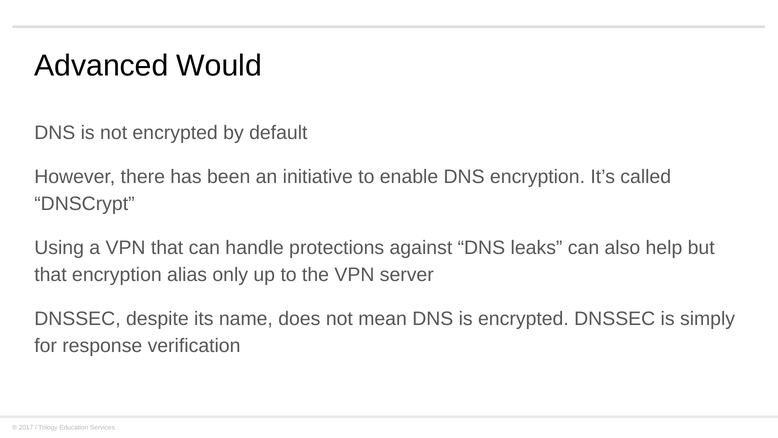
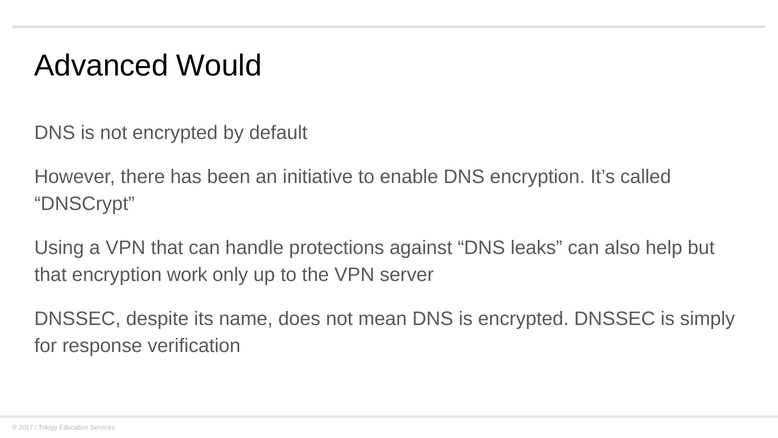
alias: alias -> work
